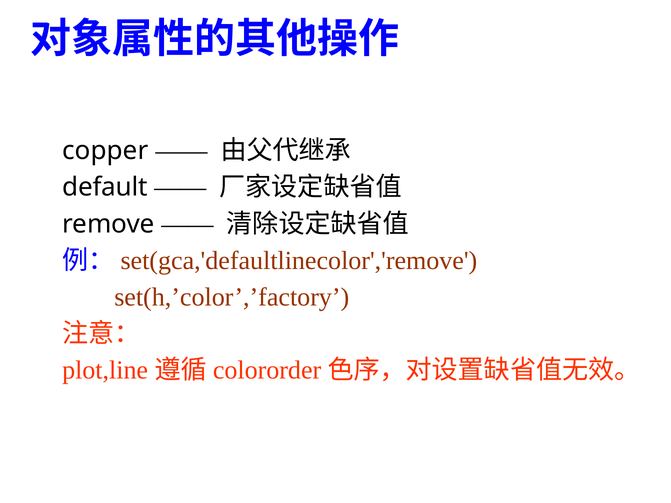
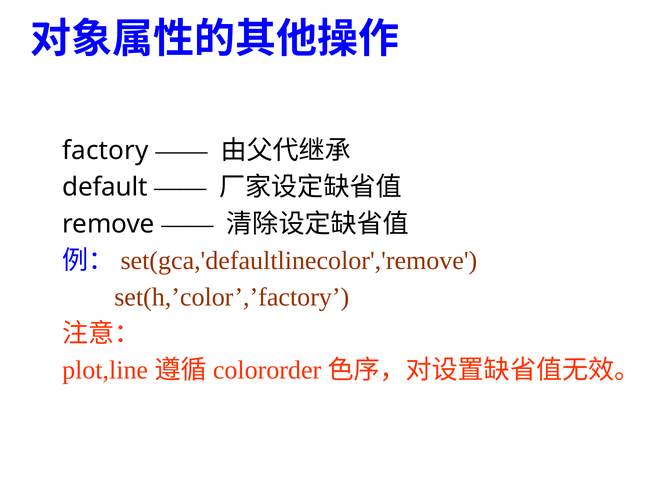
copper: copper -> factory
